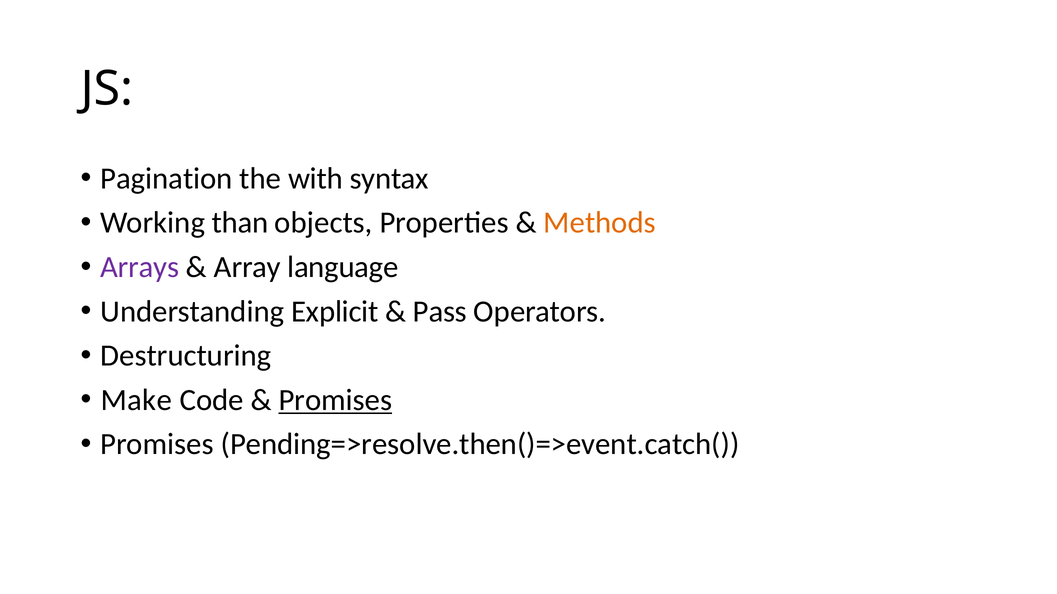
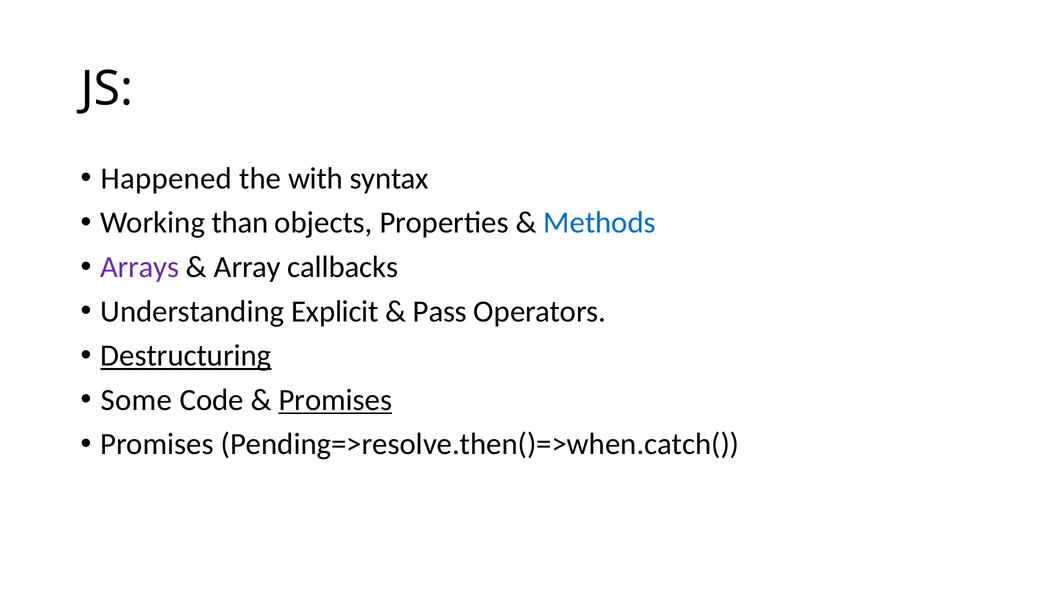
Pagination: Pagination -> Happened
Methods colour: orange -> blue
language: language -> callbacks
Destructuring underline: none -> present
Make: Make -> Some
Pending=>resolve.then()=>event.catch(: Pending=>resolve.then()=>event.catch( -> Pending=>resolve.then()=>when.catch(
